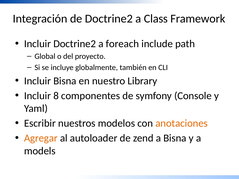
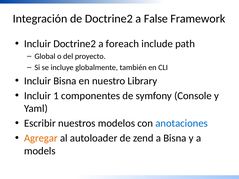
Class: Class -> False
8: 8 -> 1
anotaciones colour: orange -> blue
